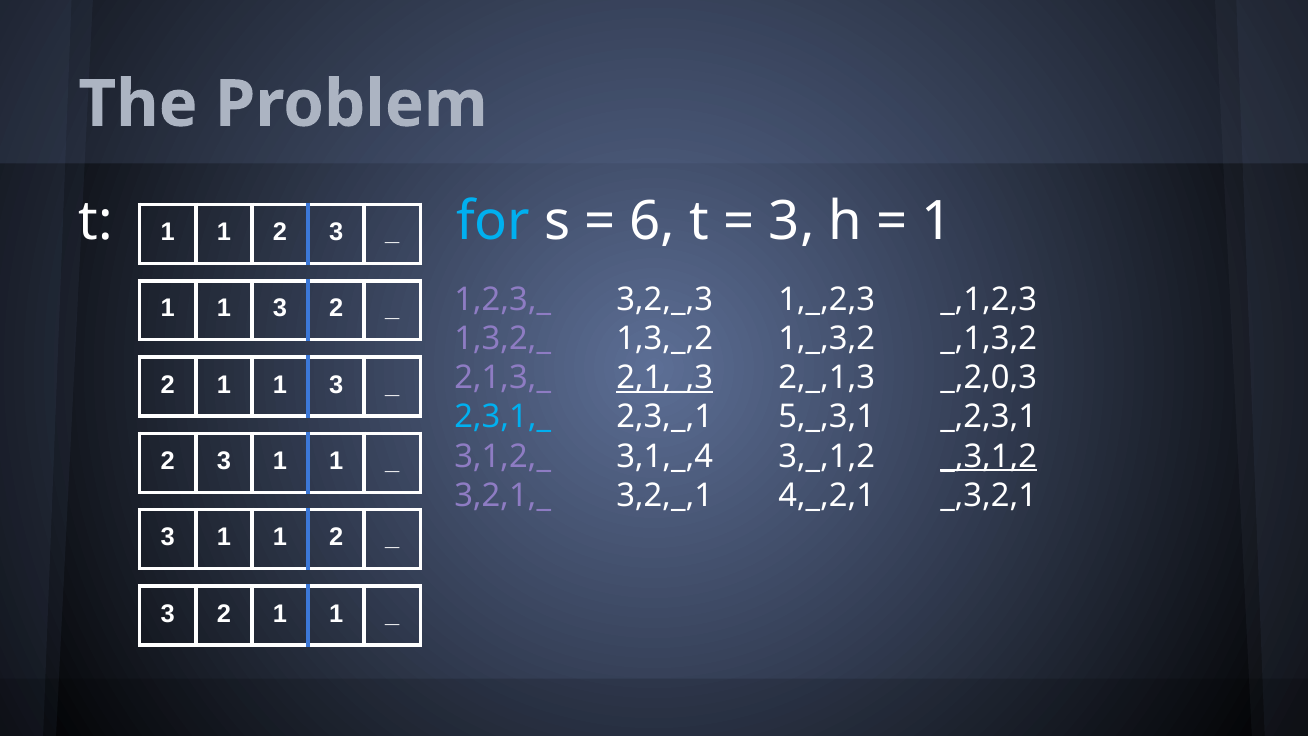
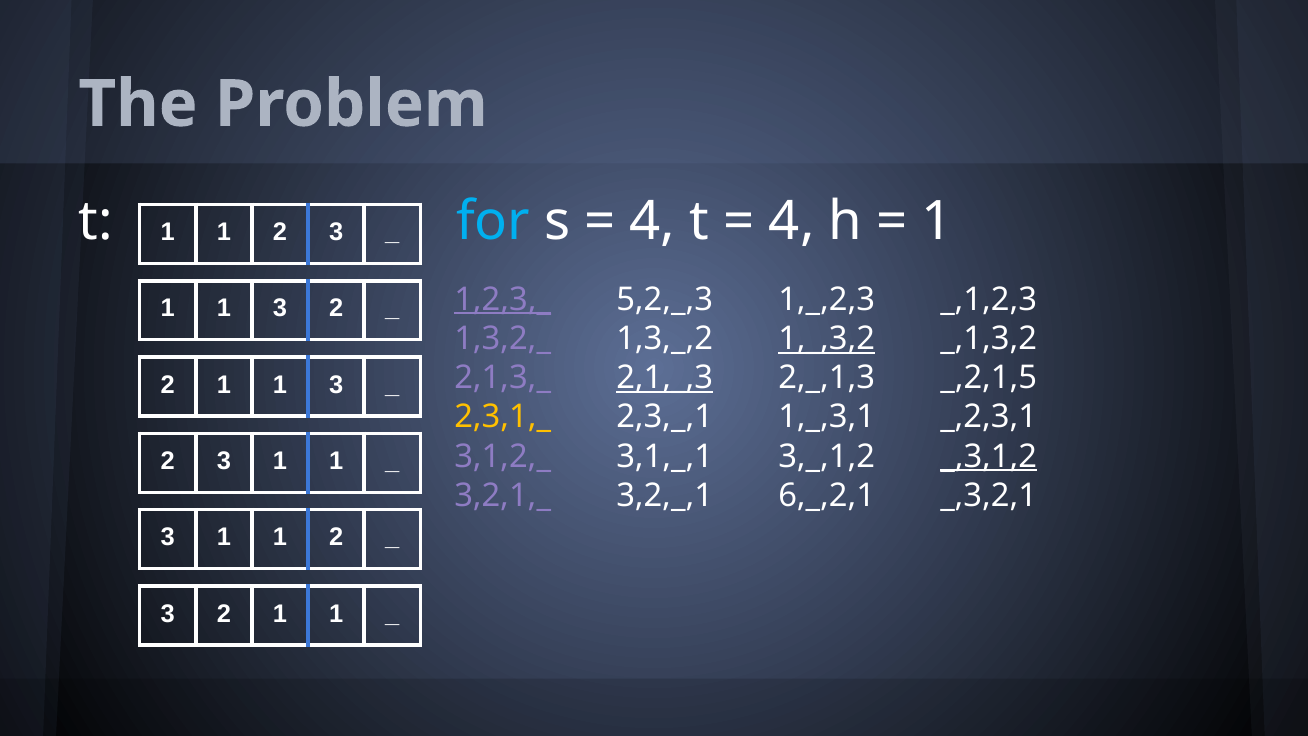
6 at (653, 221): 6 -> 4
3 at (792, 221): 3 -> 4
1,2,3,_ underline: none -> present
3,2,_,3: 3,2,_,3 -> 5,2,_,3
1,_,3,2 underline: none -> present
_,2,0,3: _,2,0,3 -> _,2,1,5
2,3,1,_ colour: light blue -> yellow
5,_,3,1: 5,_,3,1 -> 1,_,3,1
3,1,_,4: 3,1,_,4 -> 3,1,_,1
4,_,2,1: 4,_,2,1 -> 6,_,2,1
